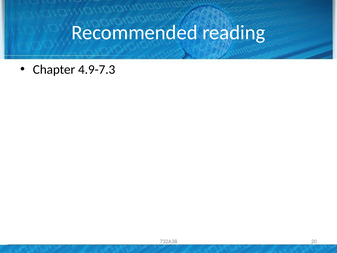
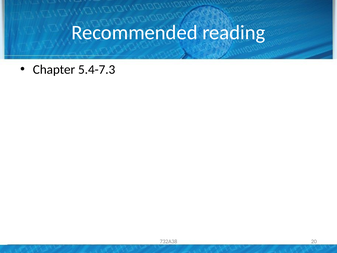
4.9-7.3: 4.9-7.3 -> 5.4-7.3
